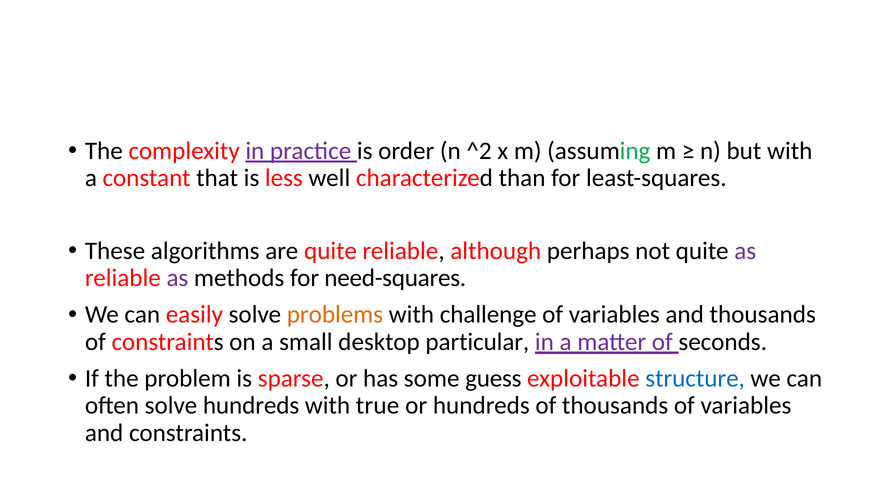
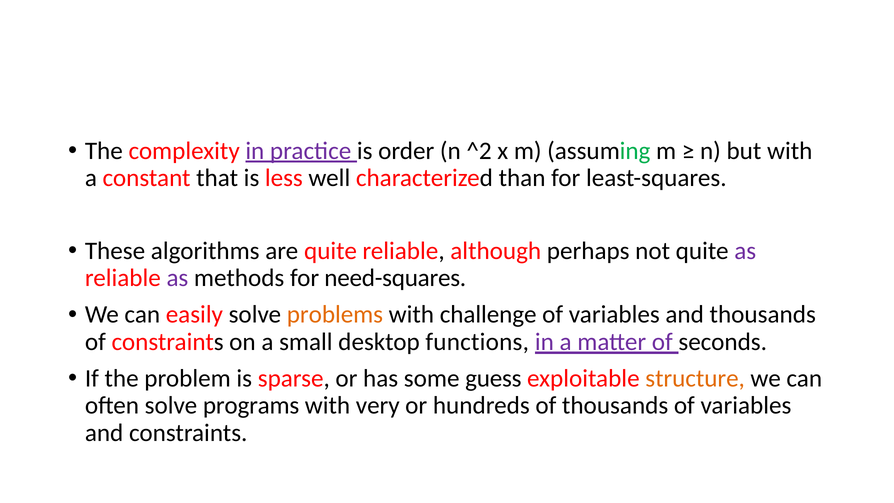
particular: particular -> functions
structure colour: blue -> orange
solve hundreds: hundreds -> programs
true: true -> very
